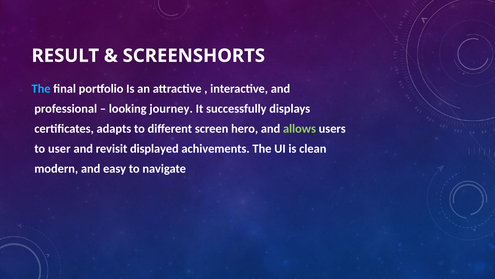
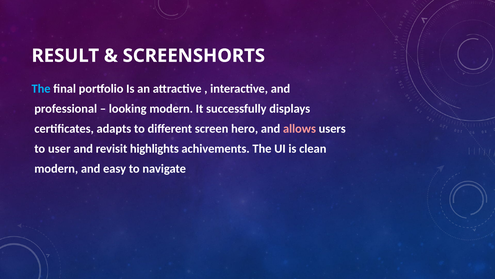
looking journey: journey -> modern
allows colour: light green -> pink
displayed: displayed -> highlights
